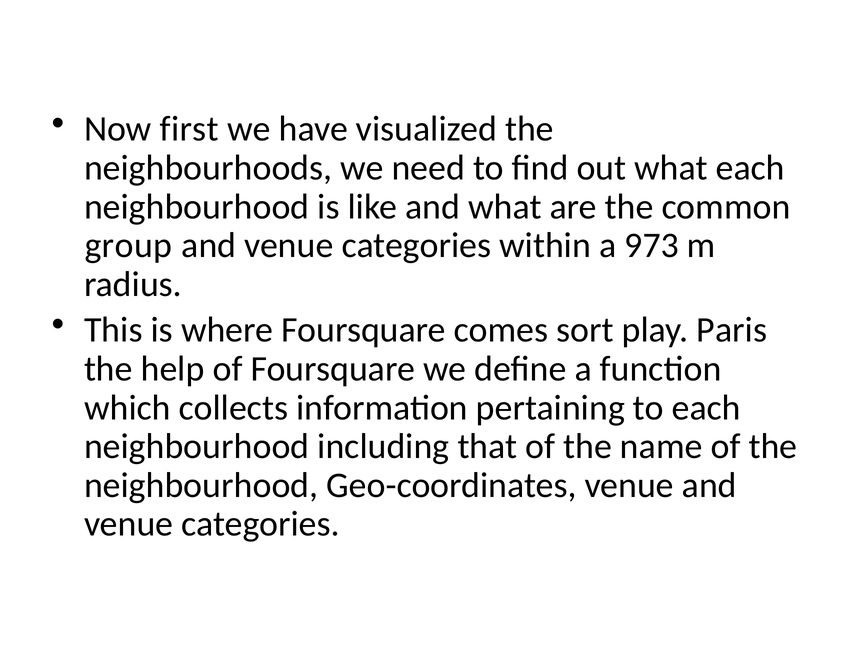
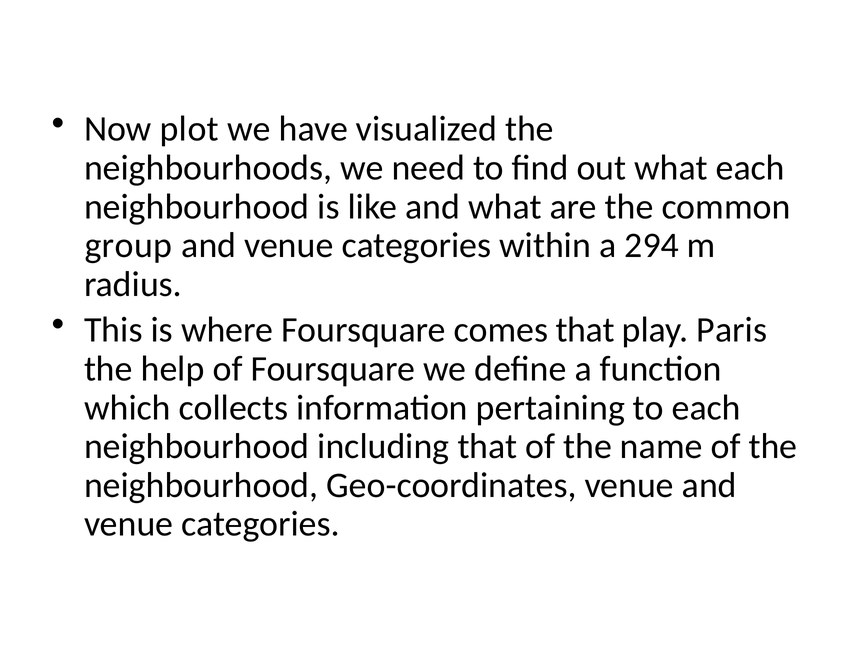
first: first -> plot
973: 973 -> 294
comes sort: sort -> that
